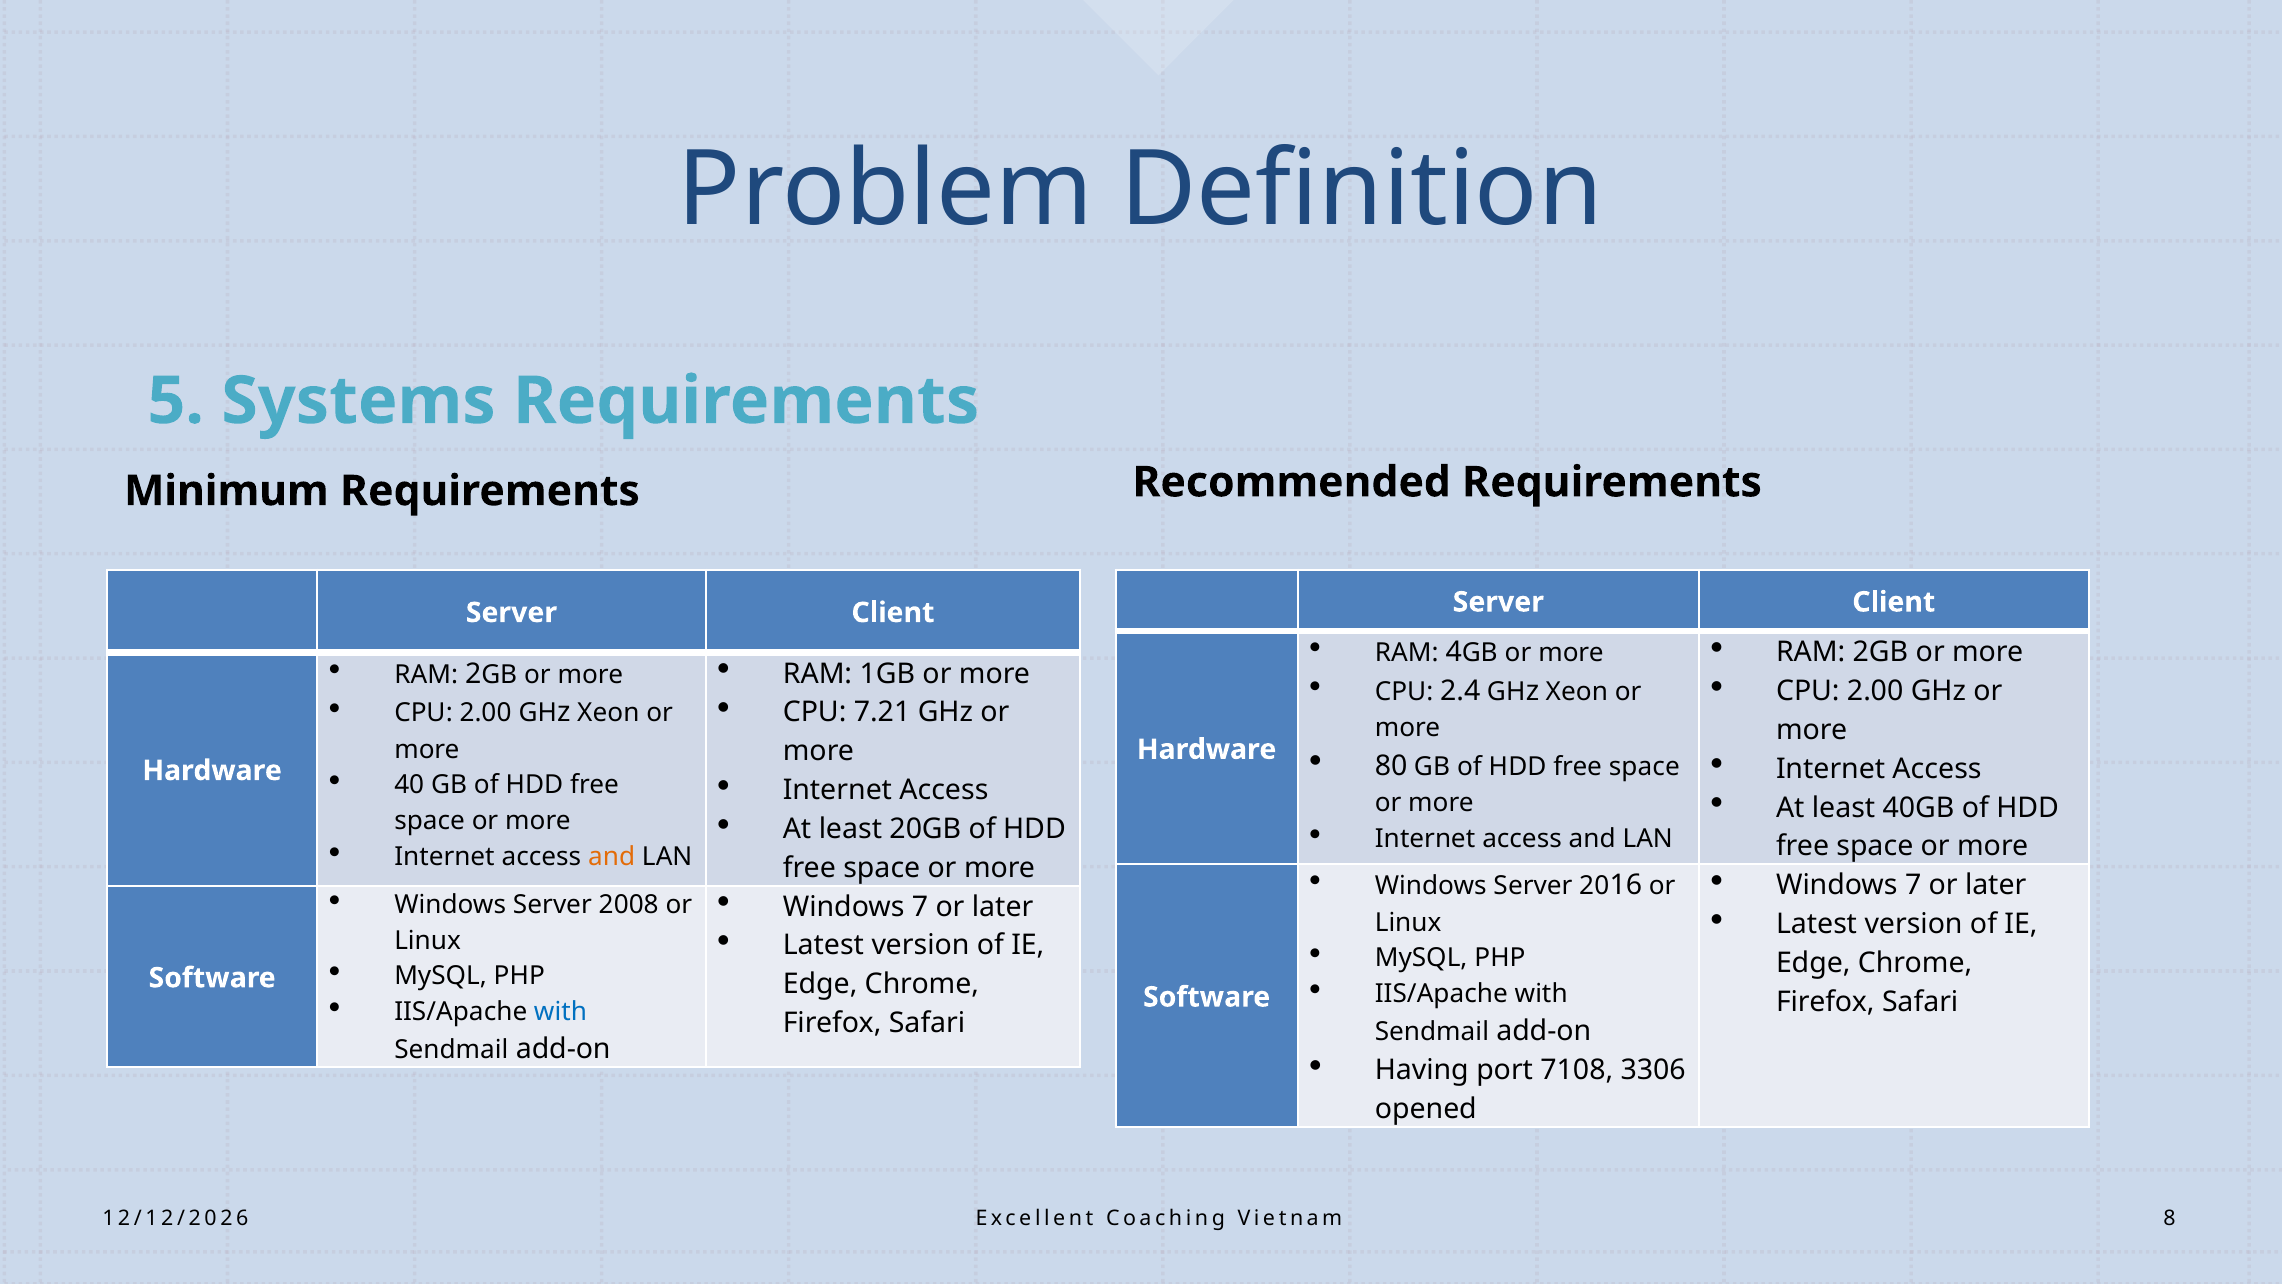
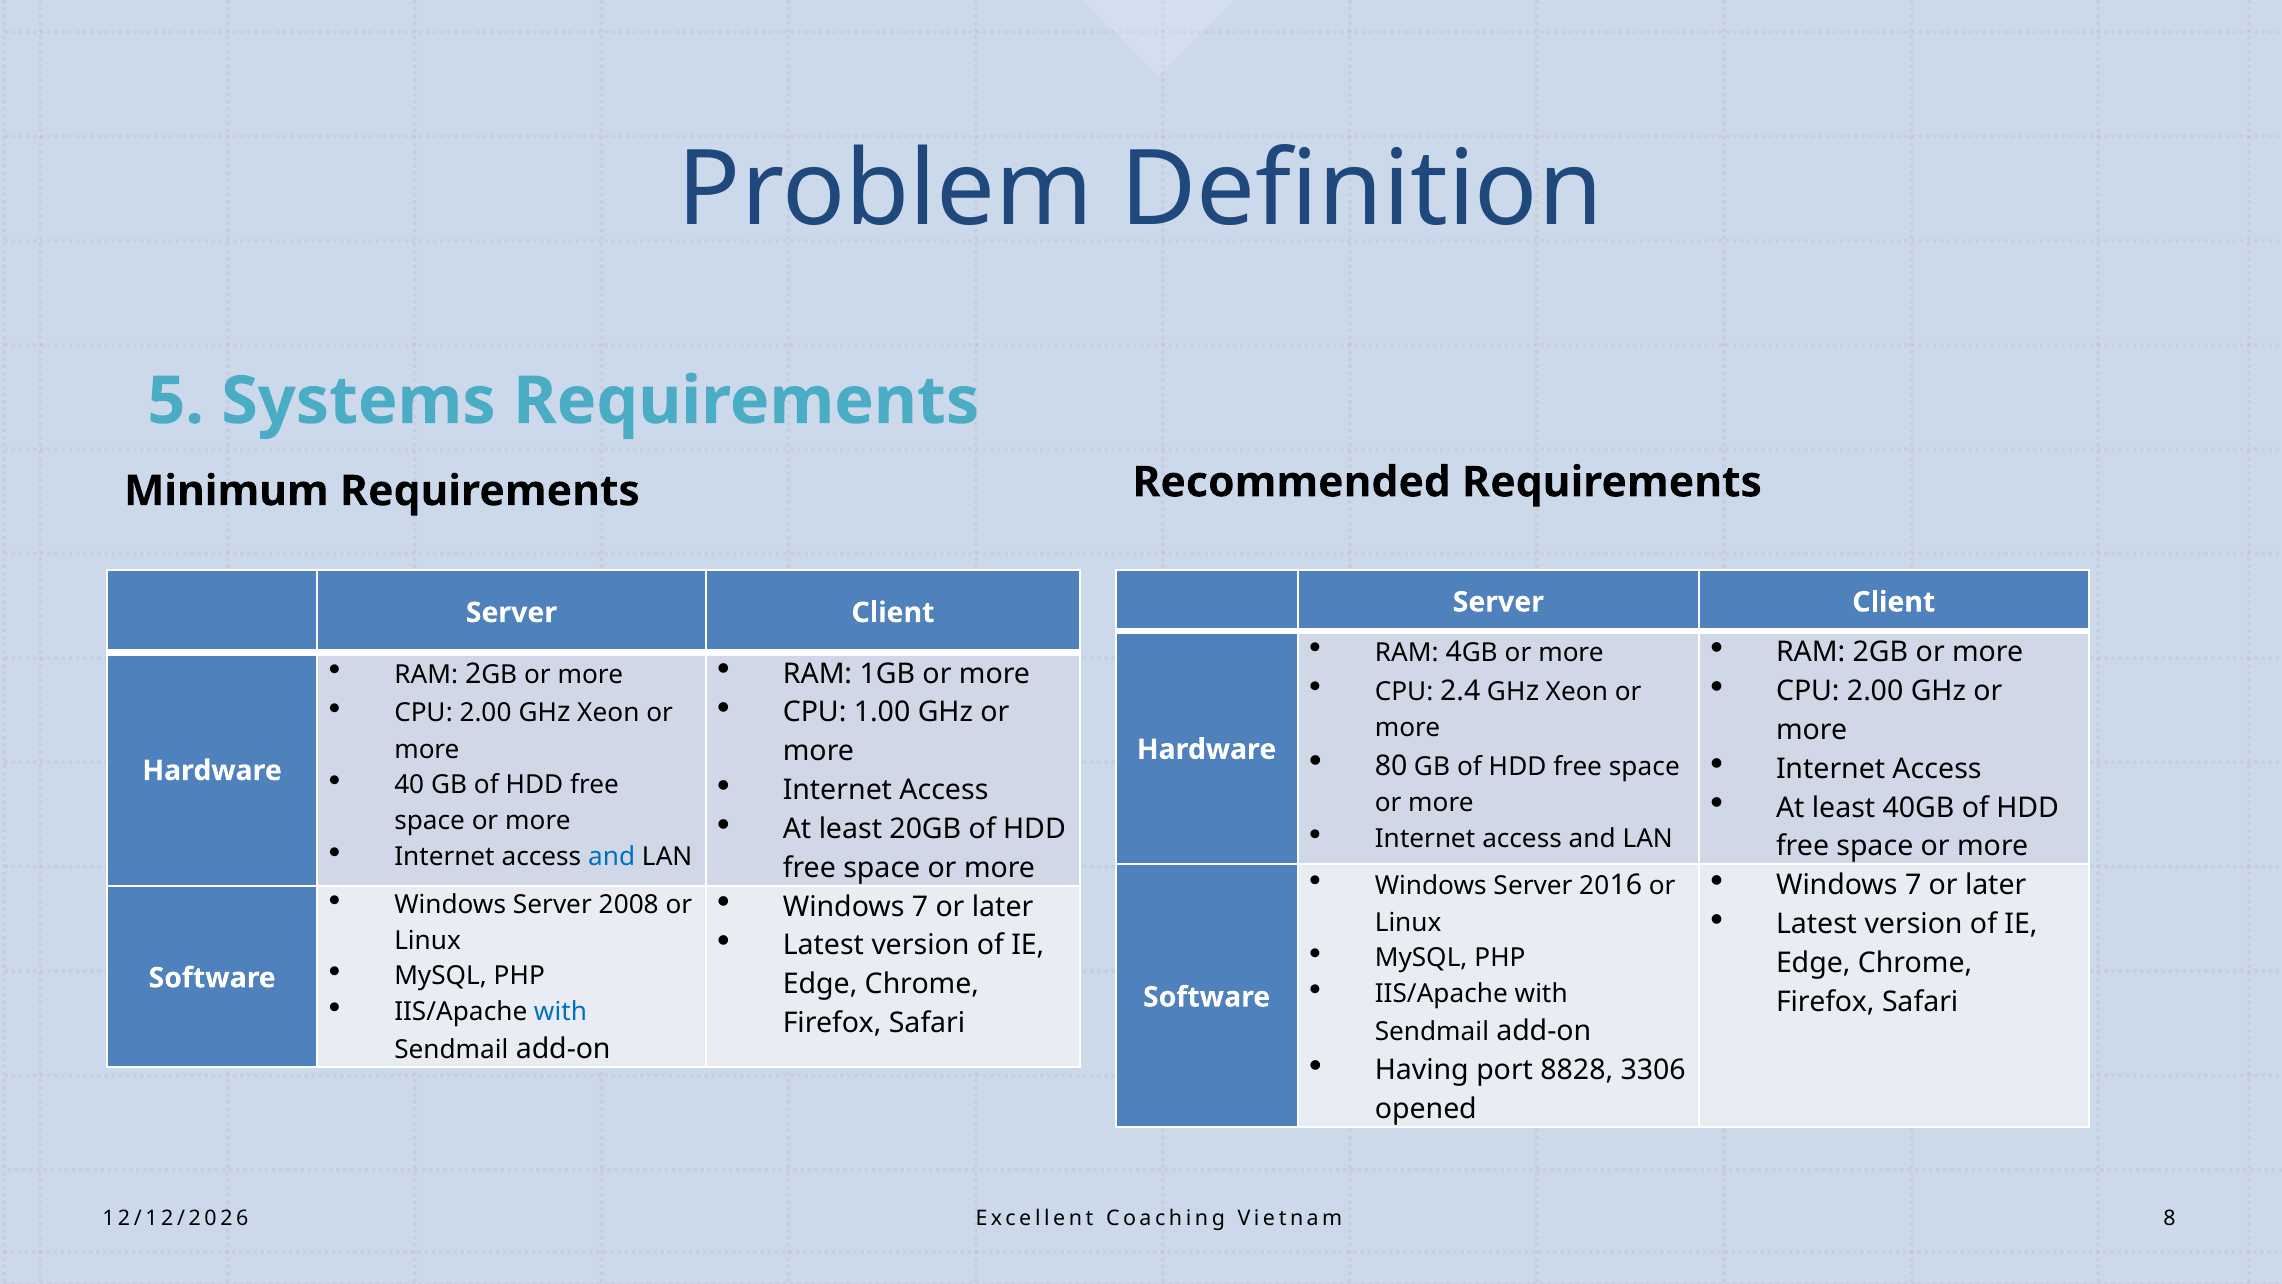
7.21: 7.21 -> 1.00
and at (612, 856) colour: orange -> blue
7108: 7108 -> 8828
